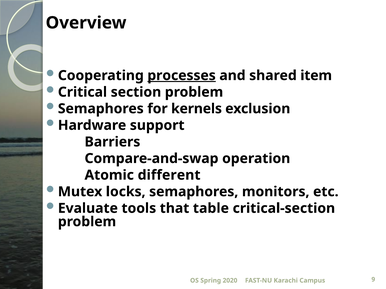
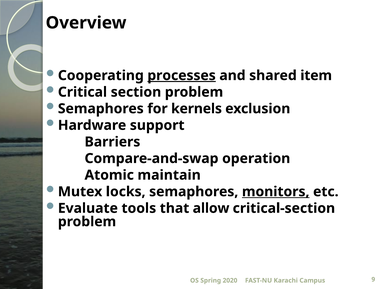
different: different -> maintain
monitors underline: none -> present
table: table -> allow
